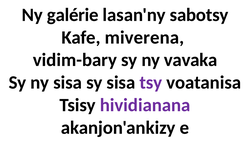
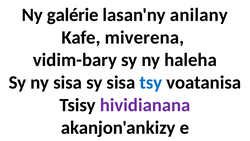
sabotsy: sabotsy -> anilany
vavaka: vavaka -> haleha
tsy colour: purple -> blue
